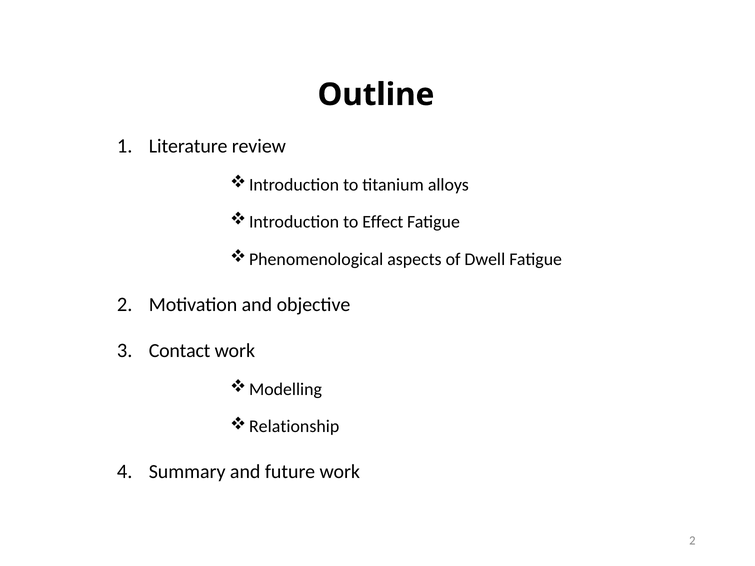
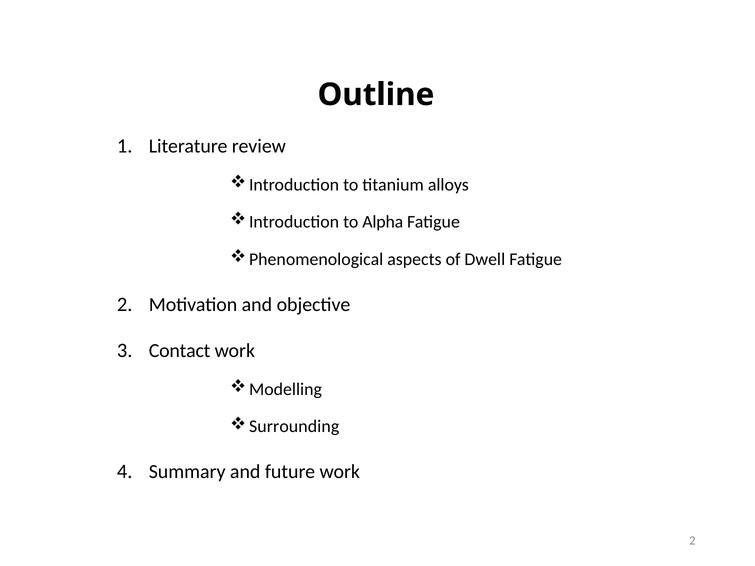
Effect: Effect -> Alpha
Relationship: Relationship -> Surrounding
